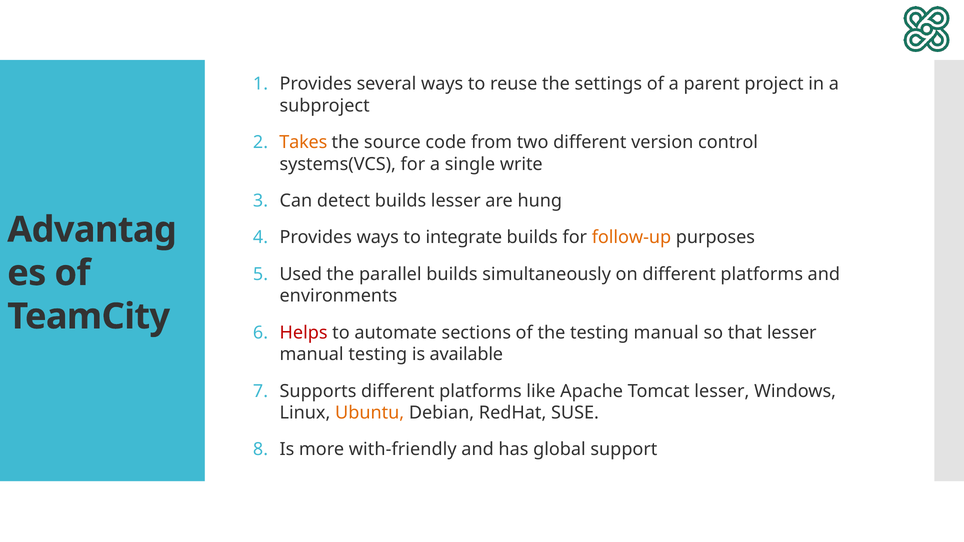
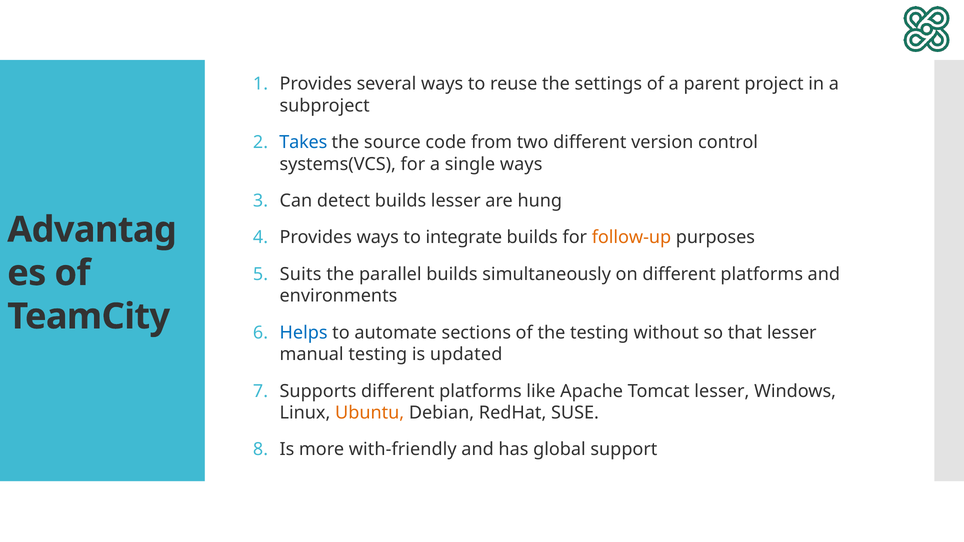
Takes colour: orange -> blue
single write: write -> ways
Used: Used -> Suits
Helps colour: red -> blue
testing manual: manual -> without
available: available -> updated
